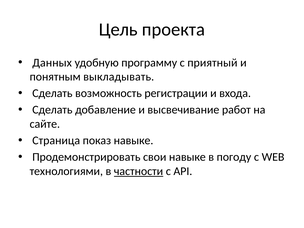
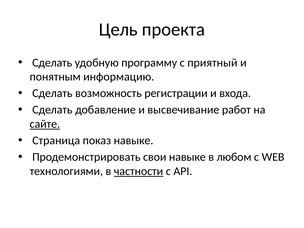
Данных at (52, 63): Данных -> Сделать
выкладывать: выкладывать -> информацию
сайте underline: none -> present
погоду: погоду -> любом
